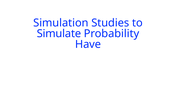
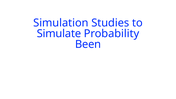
Have: Have -> Been
